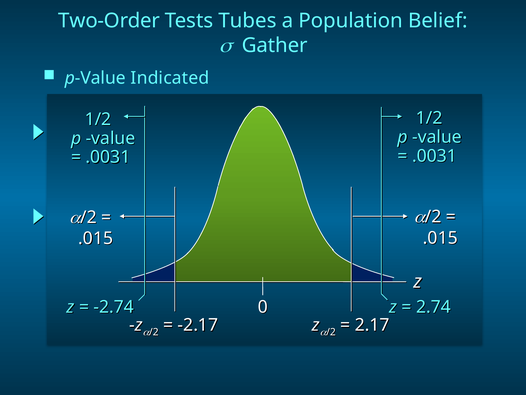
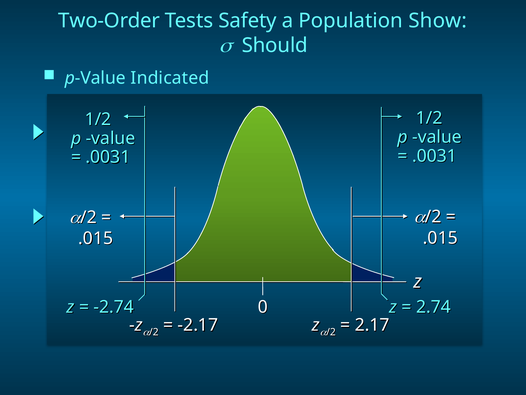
Tubes: Tubes -> Safety
Belief: Belief -> Show
Gather: Gather -> Should
